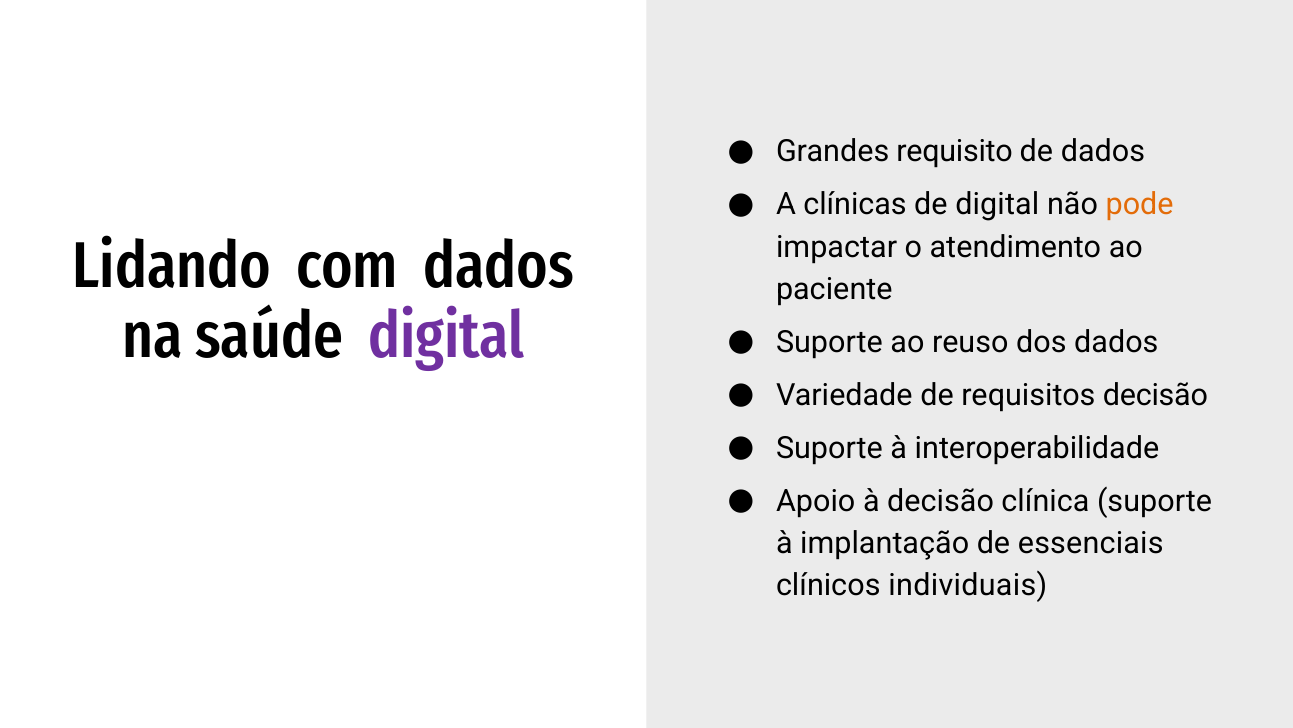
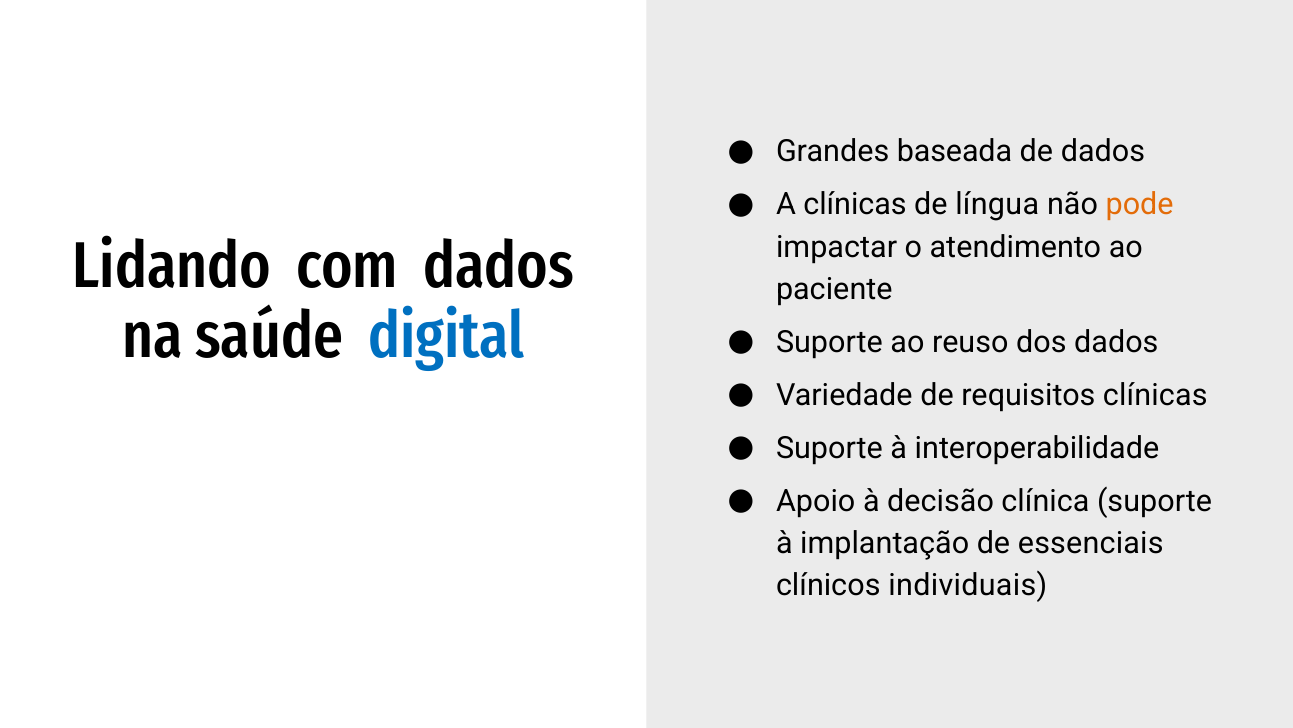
requisito: requisito -> baseada
de digital: digital -> língua
digital at (447, 336) colour: purple -> blue
requisitos decisão: decisão -> clínicas
